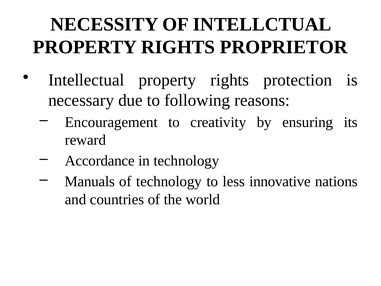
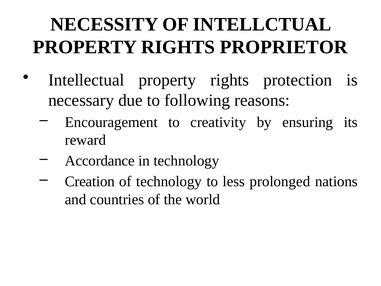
Manuals: Manuals -> Creation
innovative: innovative -> prolonged
